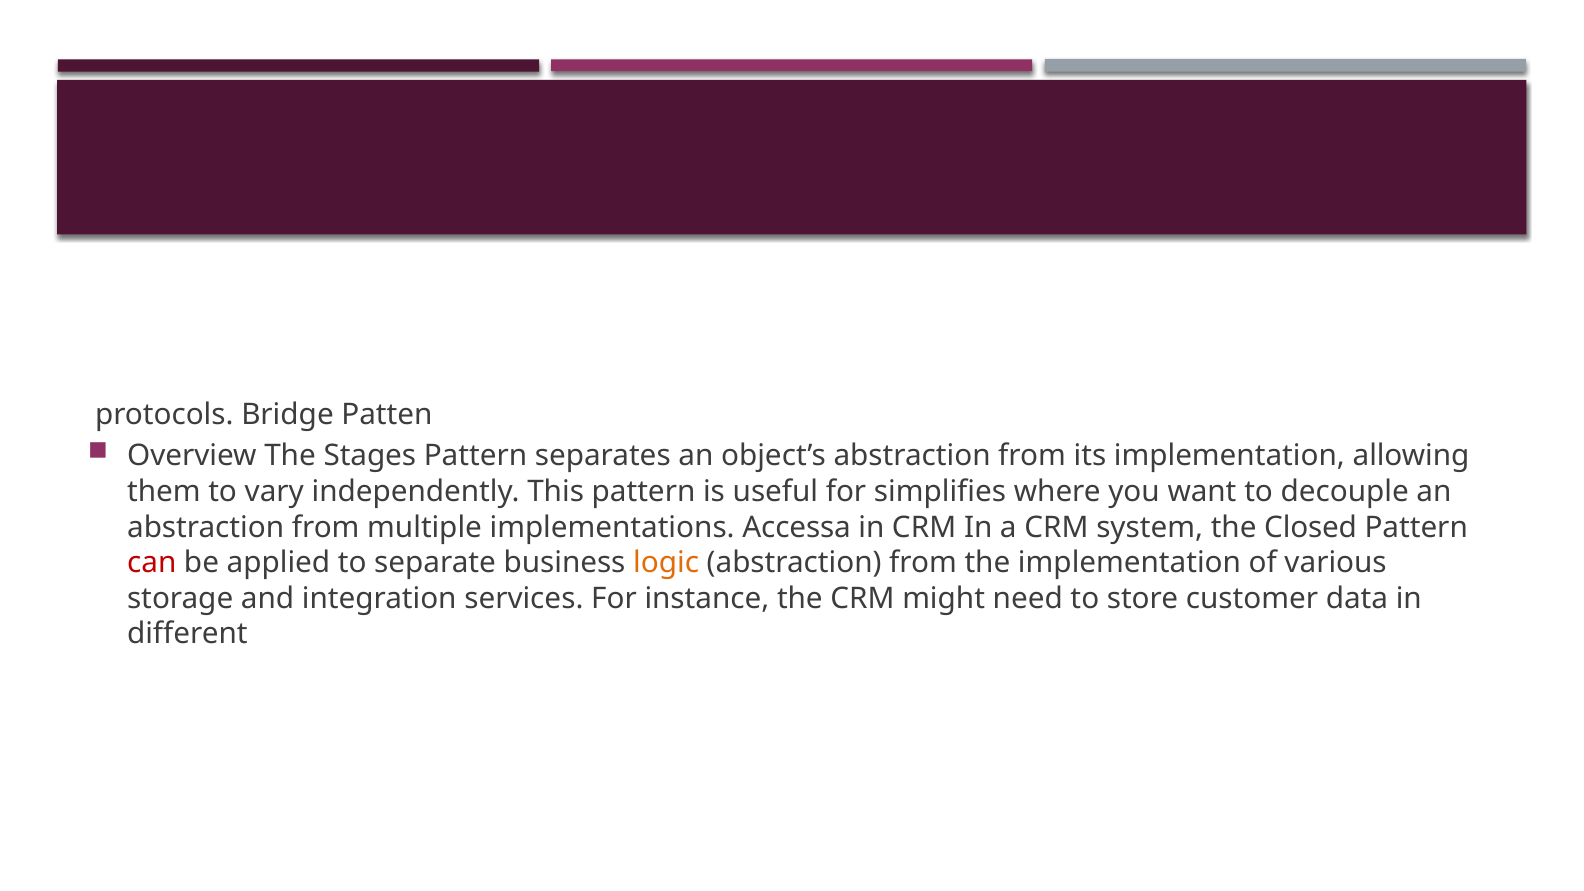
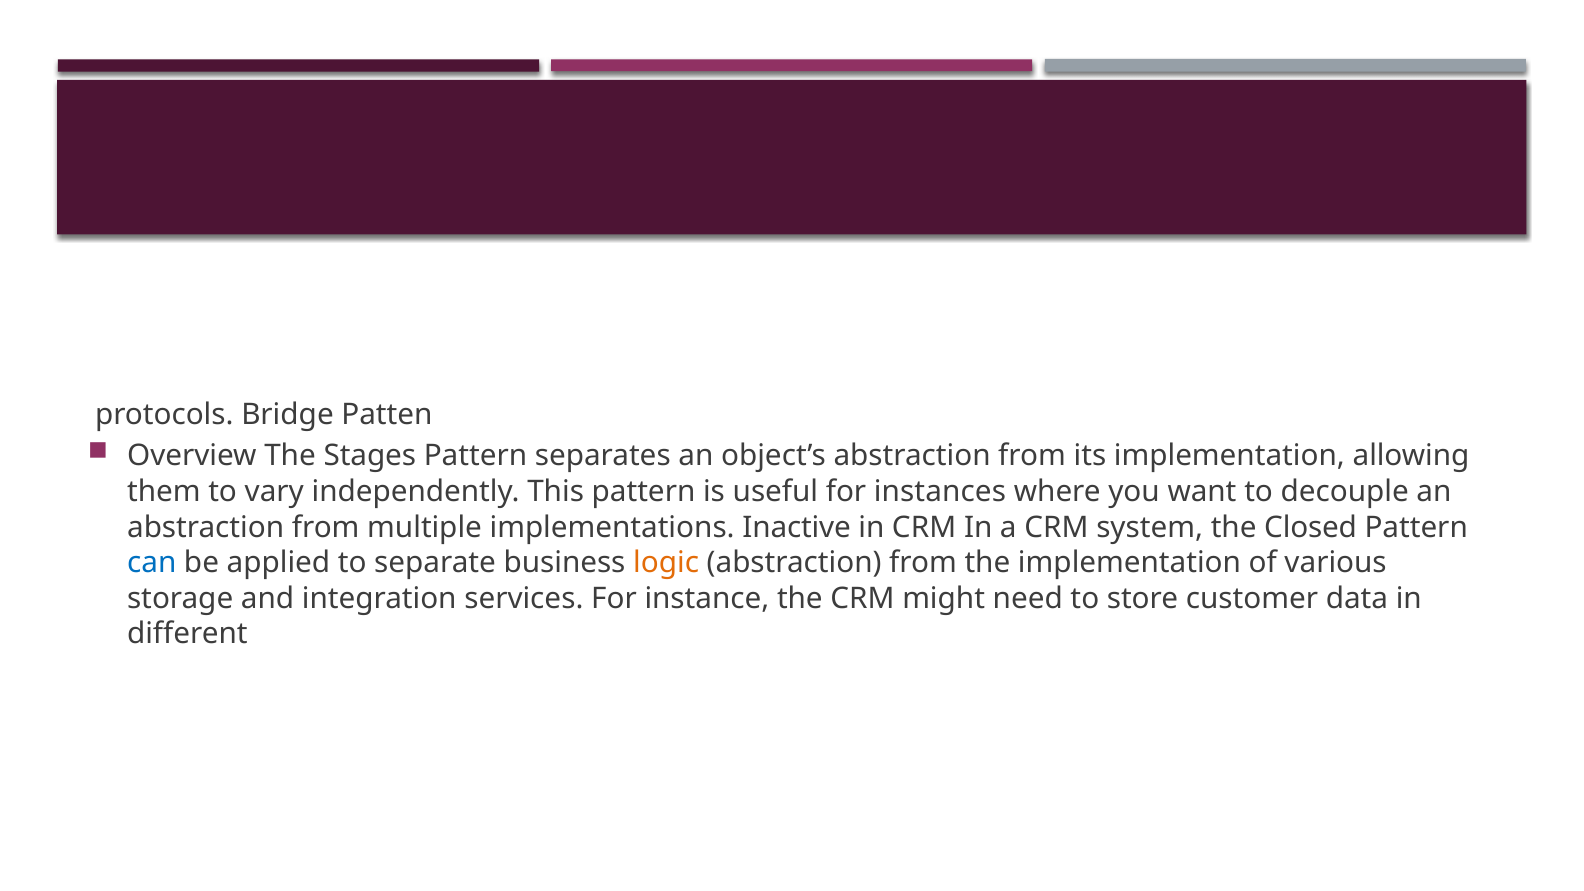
simplifies: simplifies -> instances
Accessa: Accessa -> Inactive
can colour: red -> blue
